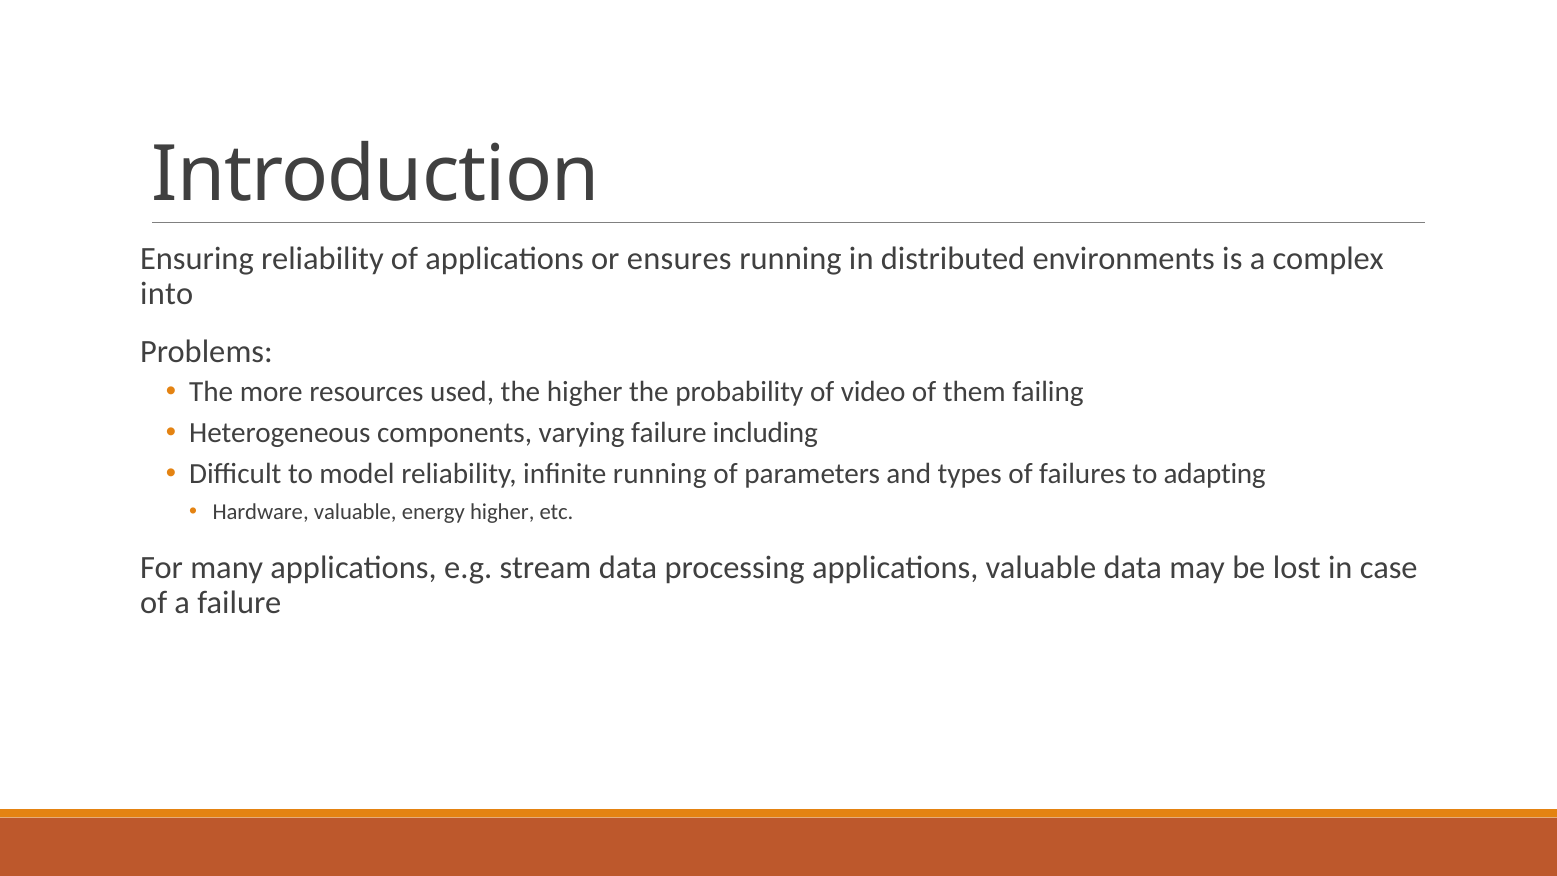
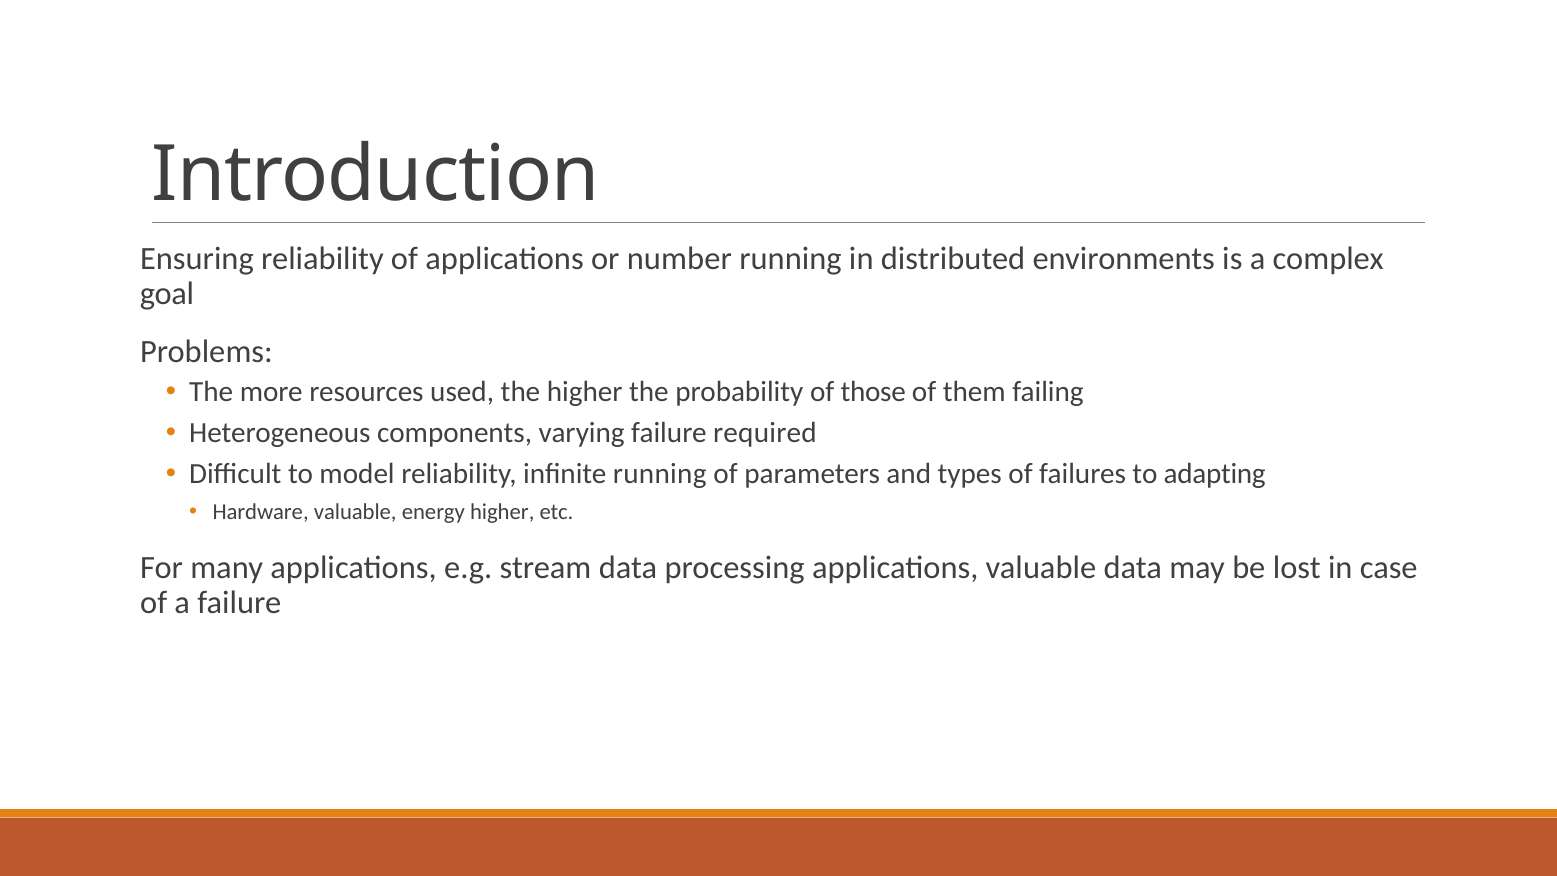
ensures: ensures -> number
into: into -> goal
video: video -> those
including: including -> required
